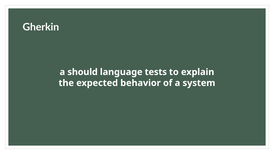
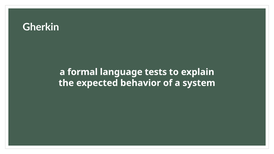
should: should -> formal
